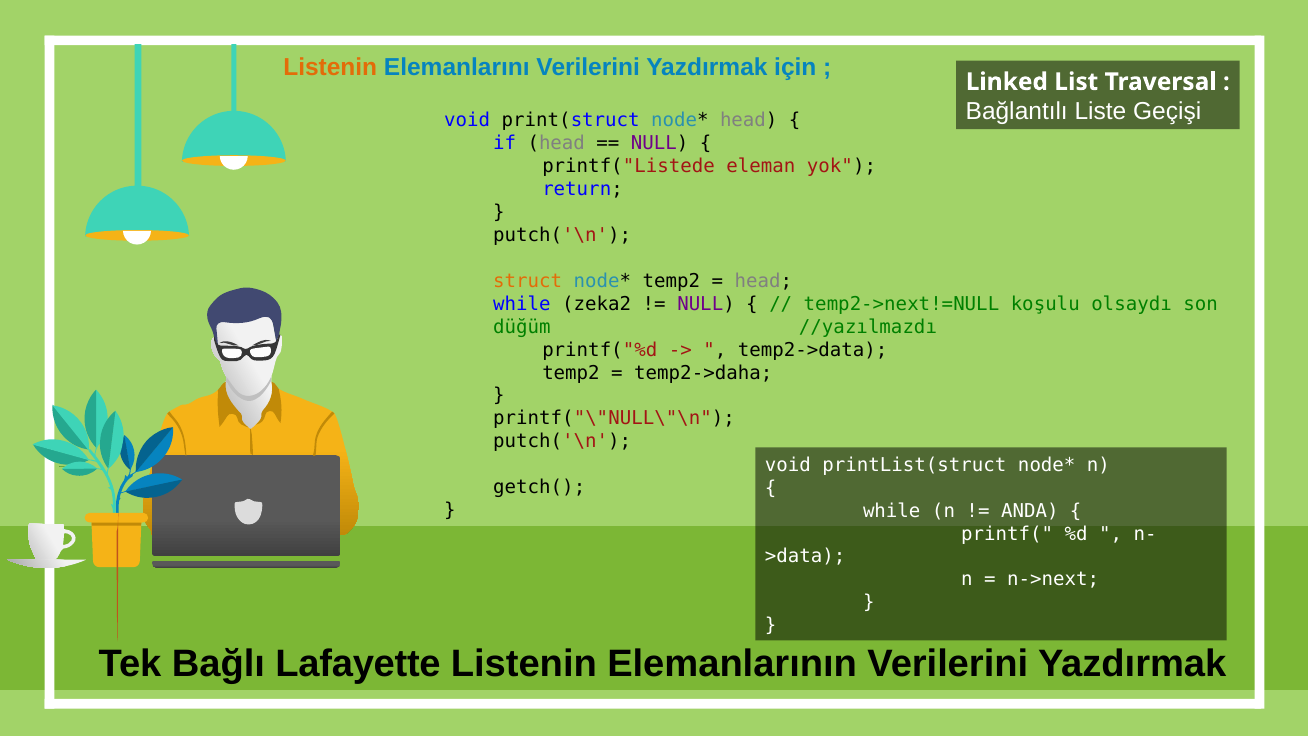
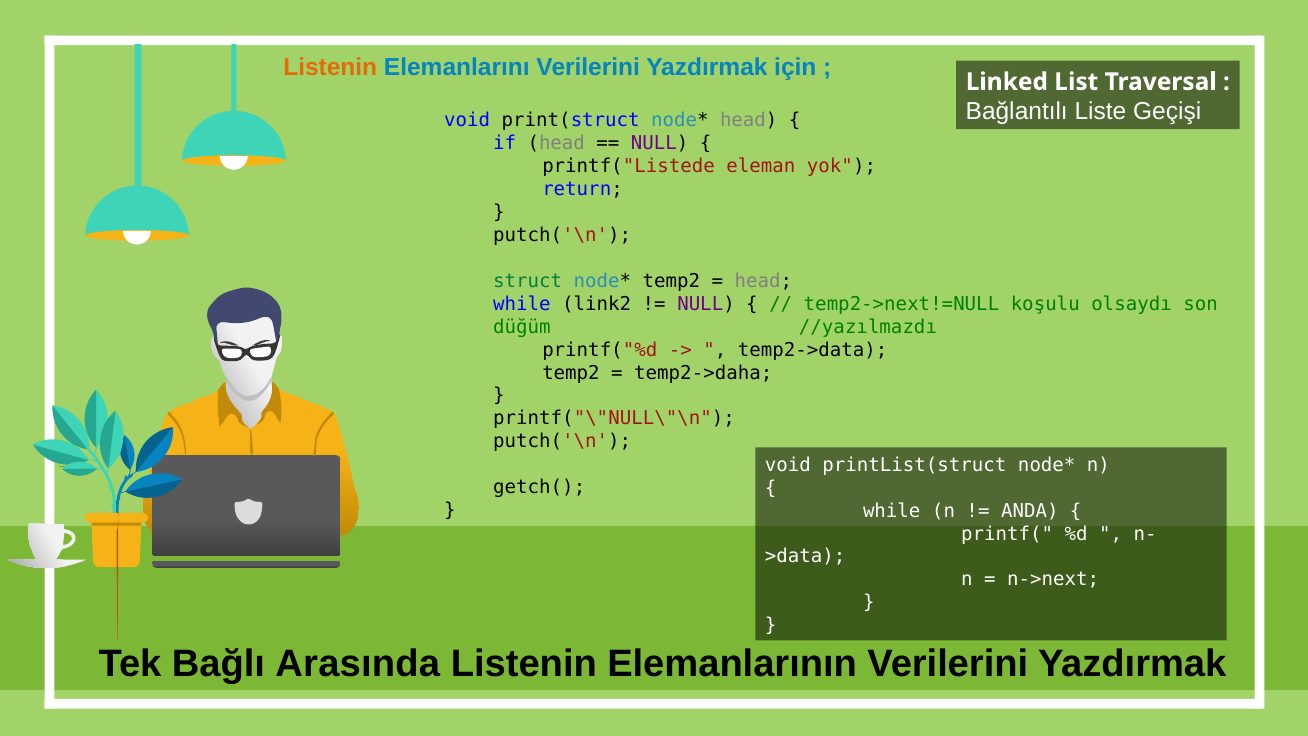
struct colour: orange -> green
zeka2: zeka2 -> link2
Lafayette: Lafayette -> Arasında
